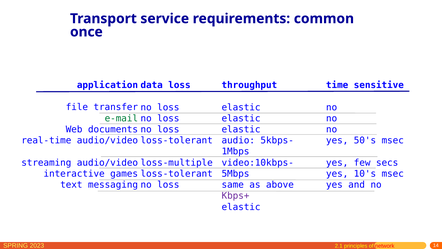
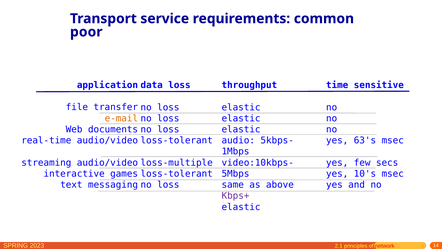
once: once -> poor
e-mail colour: green -> orange
50's: 50's -> 63's
